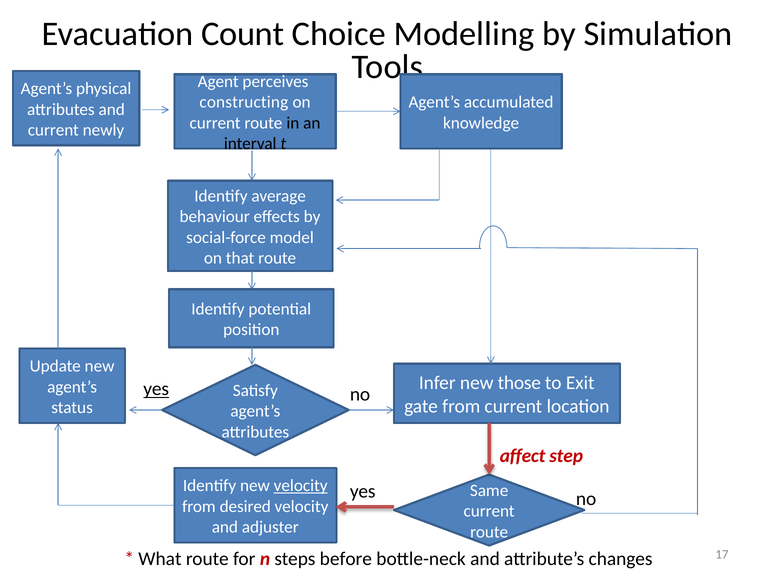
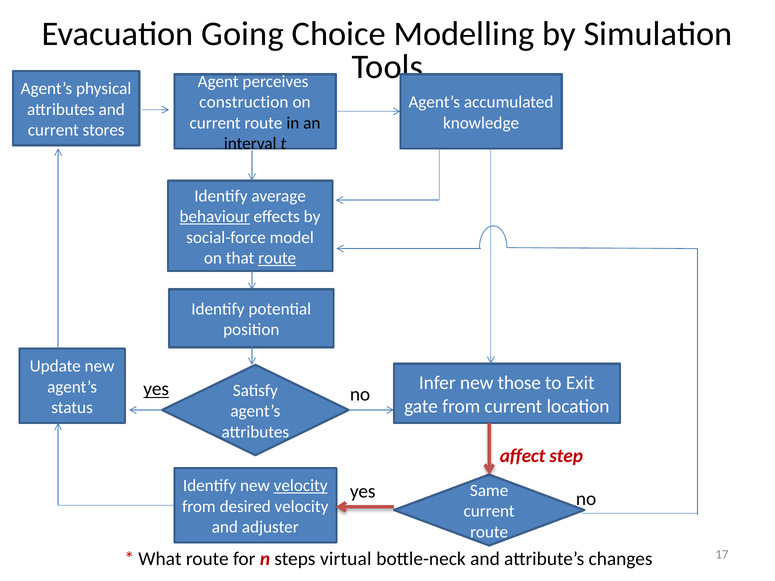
Count: Count -> Going
constructing: constructing -> construction
newly: newly -> stores
behaviour underline: none -> present
route at (277, 258) underline: none -> present
before: before -> virtual
